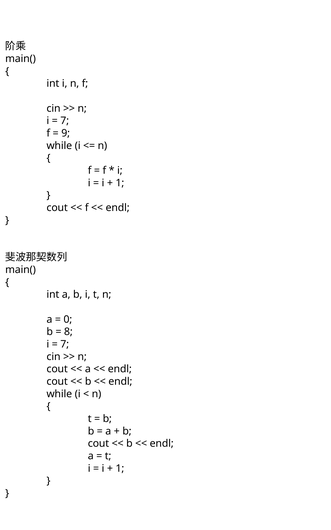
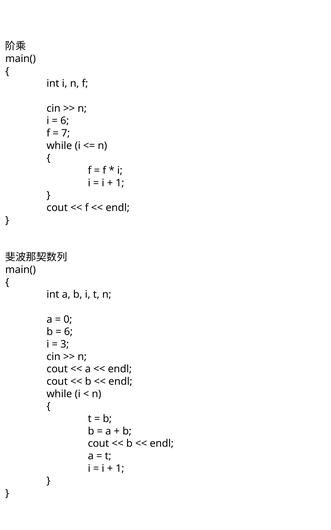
7 at (65, 121): 7 -> 6
9: 9 -> 7
8 at (68, 332): 8 -> 6
7 at (65, 344): 7 -> 3
